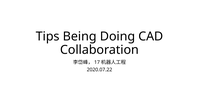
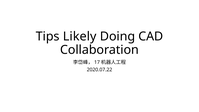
Being: Being -> Likely
